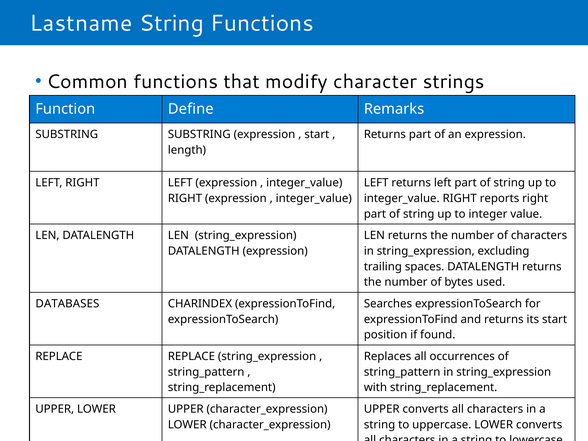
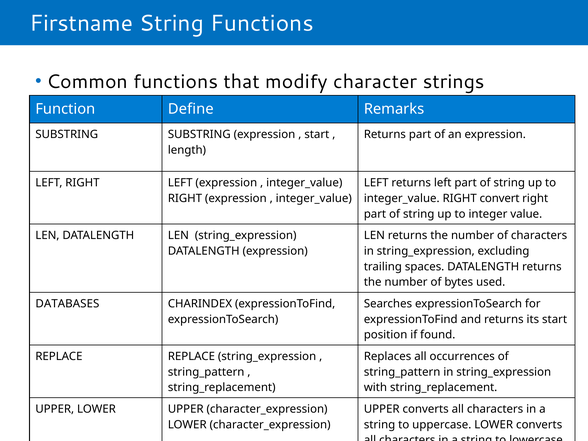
Lastname: Lastname -> Firstname
reports: reports -> convert
